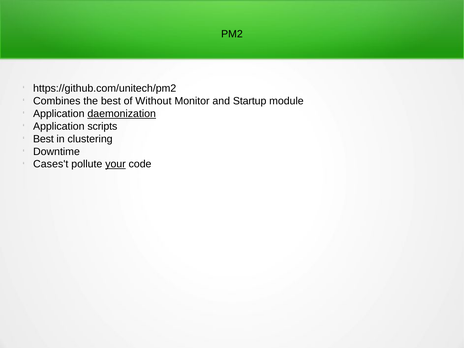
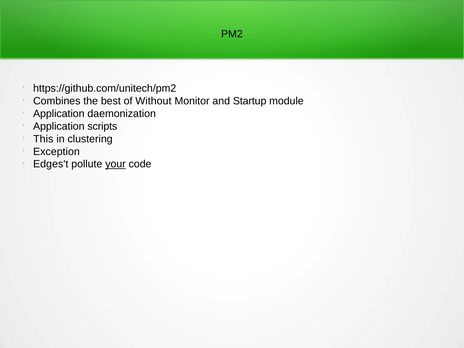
daemonization underline: present -> none
Best at (43, 139): Best -> This
Downtime: Downtime -> Exception
Cases't: Cases't -> Edges't
